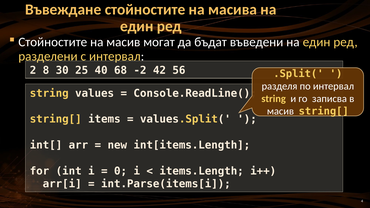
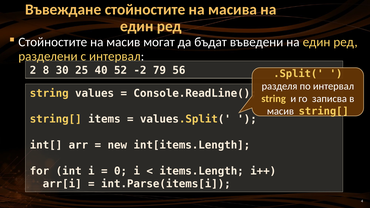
68: 68 -> 52
42: 42 -> 79
